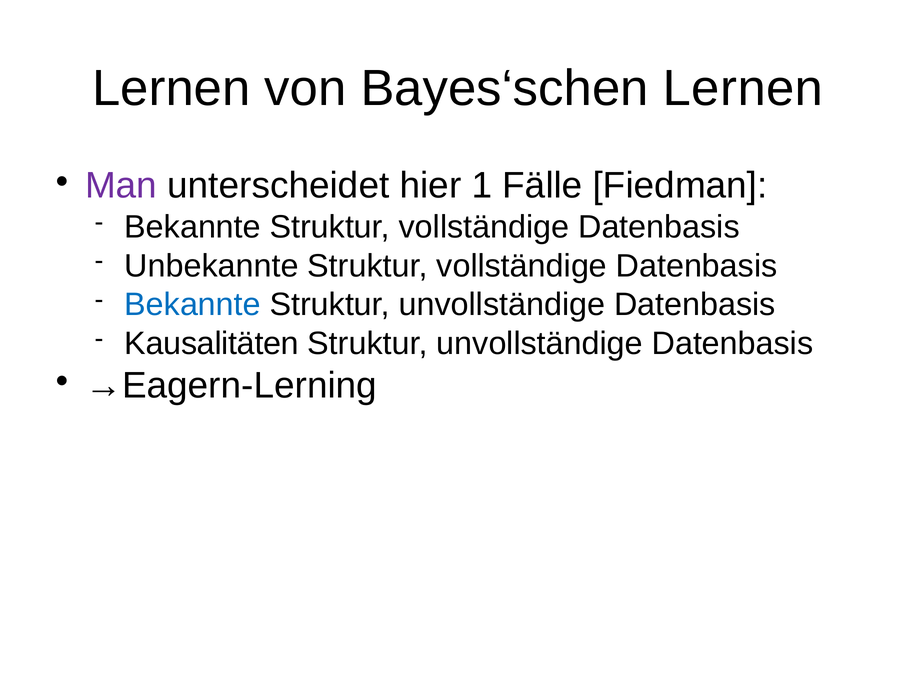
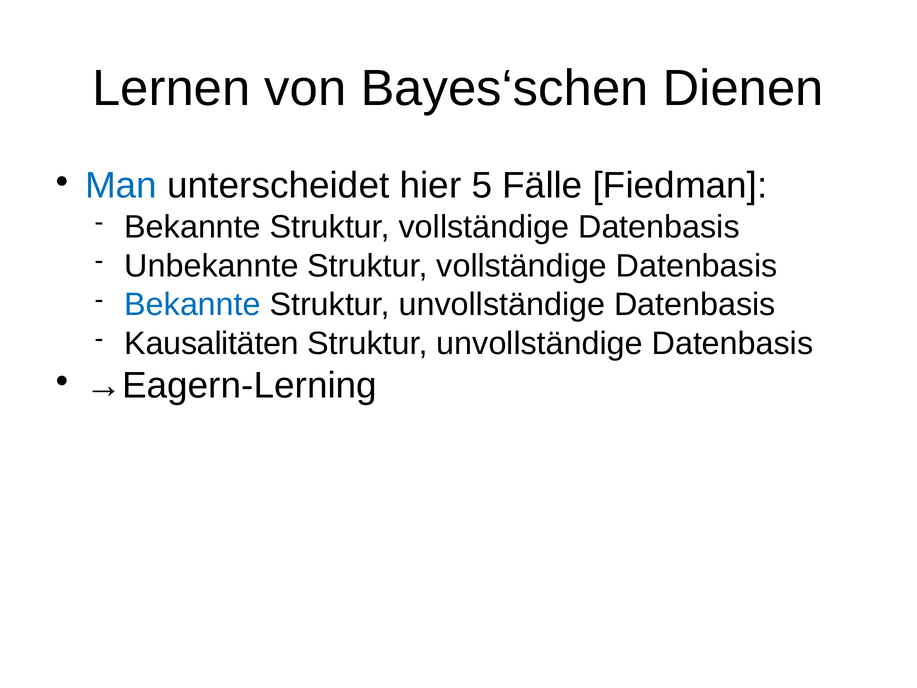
Bayes‘schen Lernen: Lernen -> Dienen
Man colour: purple -> blue
1: 1 -> 5
